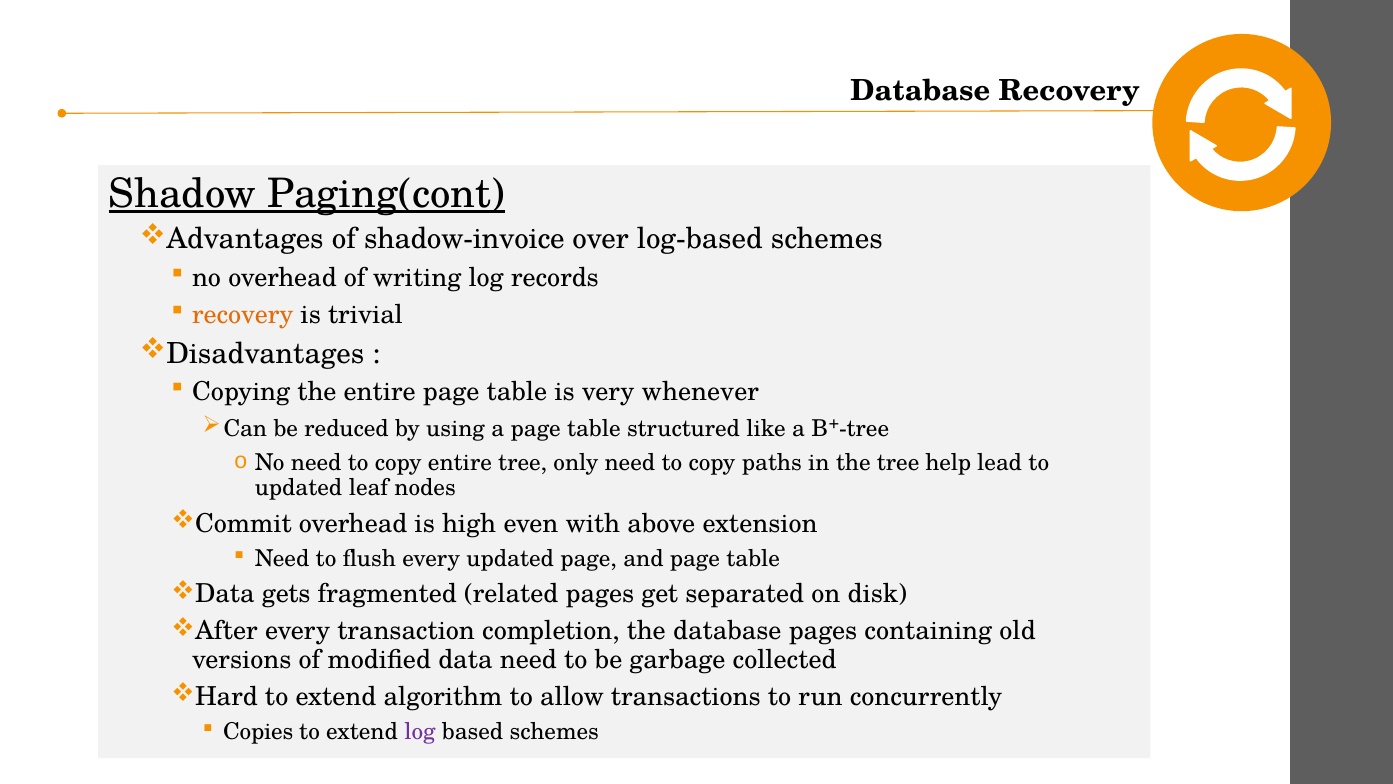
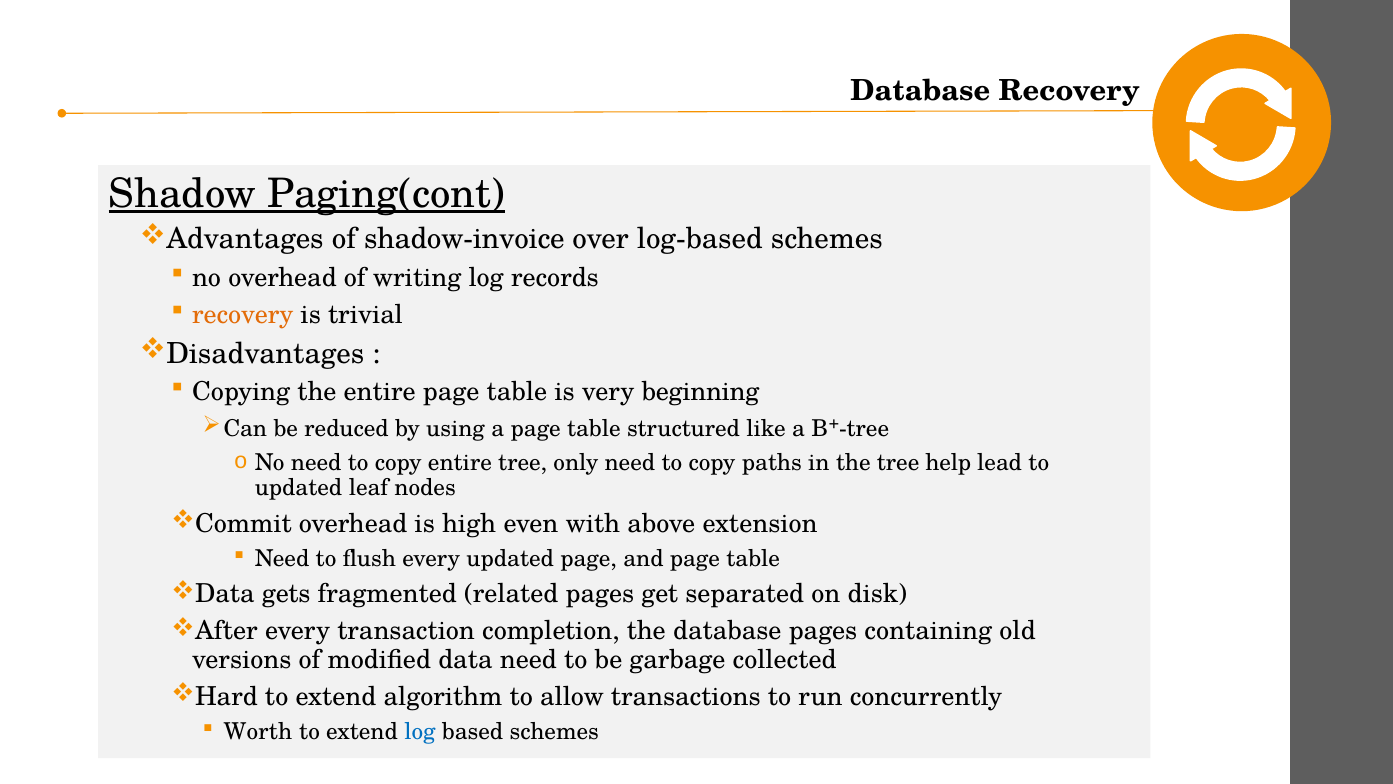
whenever: whenever -> beginning
Copies: Copies -> Worth
log at (420, 731) colour: purple -> blue
